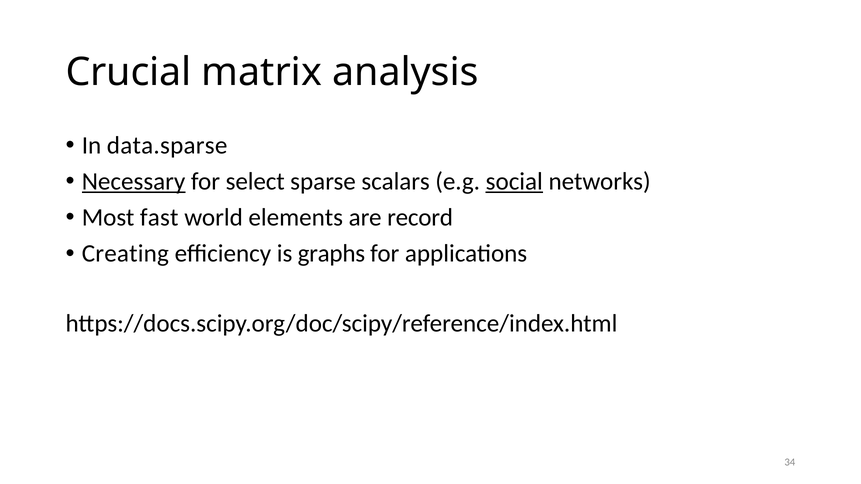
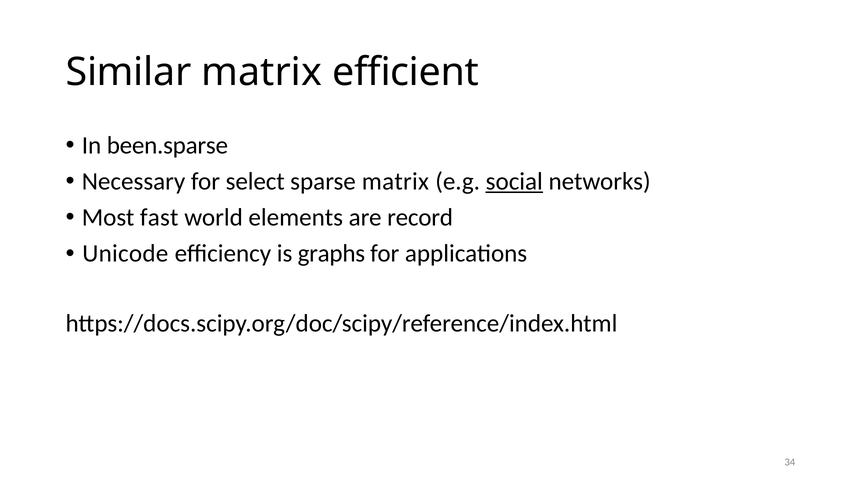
Crucial: Crucial -> Similar
analysis: analysis -> efficient
data.sparse: data.sparse -> been.sparse
Necessary underline: present -> none
sparse scalars: scalars -> matrix
Creating: Creating -> Unicode
